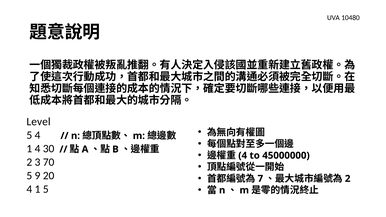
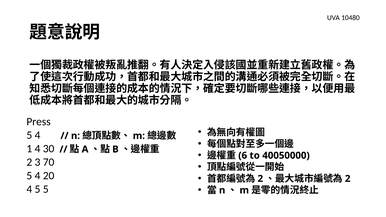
Level: Level -> Press
4 at (243, 156): 4 -> 6
45000000: 45000000 -> 40050000
9 at (38, 176): 9 -> 4
7 at (260, 179): 7 -> 2
4 1: 1 -> 5
